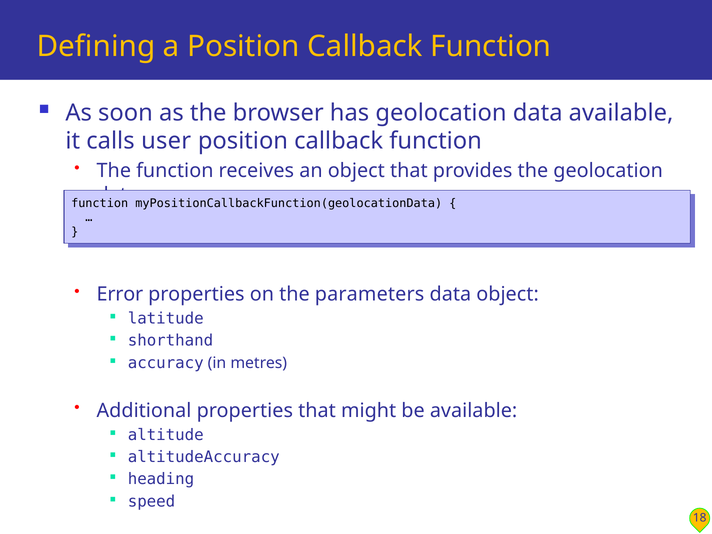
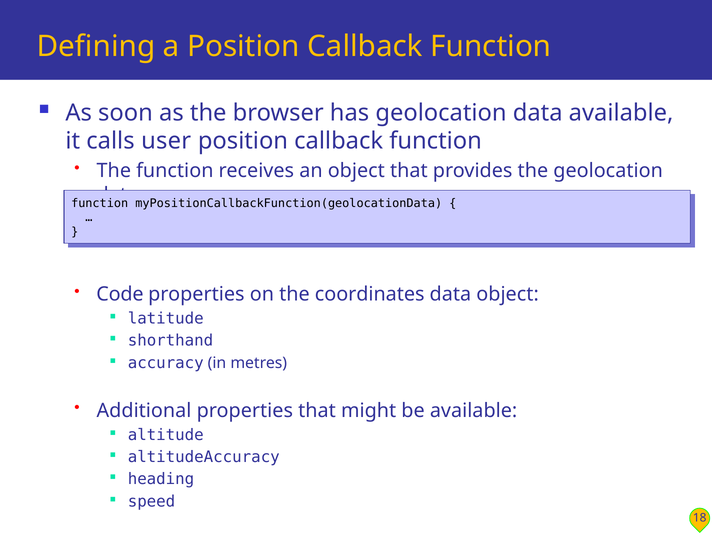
Error: Error -> Code
parameters: parameters -> coordinates
